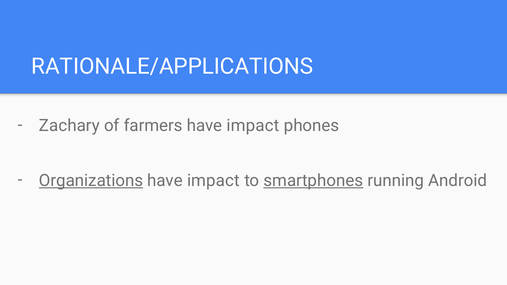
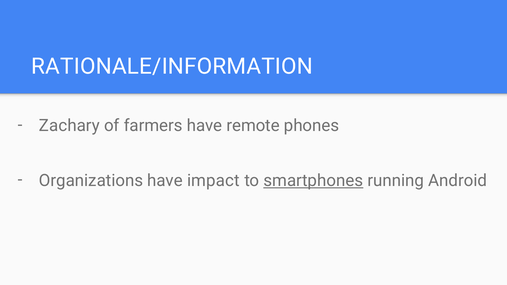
RATIONALE/APPLICATIONS: RATIONALE/APPLICATIONS -> RATIONALE/INFORMATION
farmers have impact: impact -> remote
Organizations underline: present -> none
